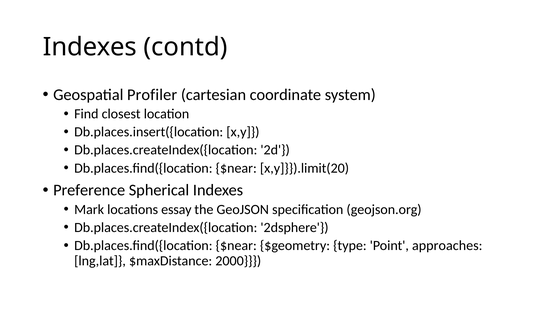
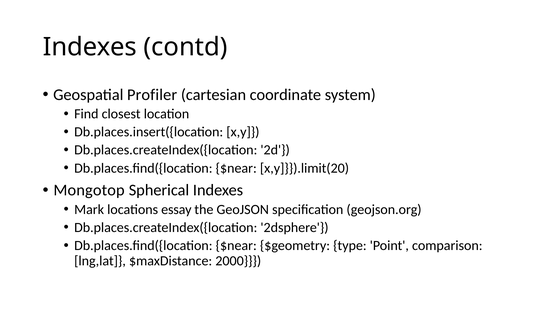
Preference: Preference -> Mongotop
approaches: approaches -> comparison
